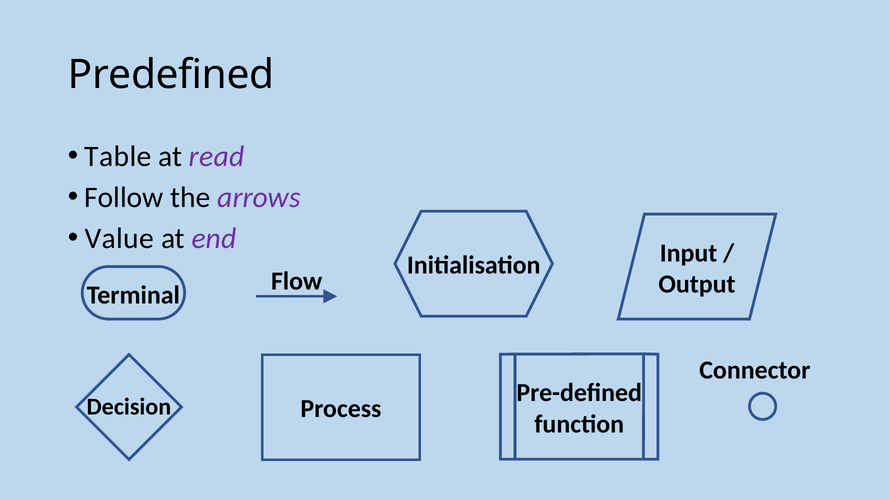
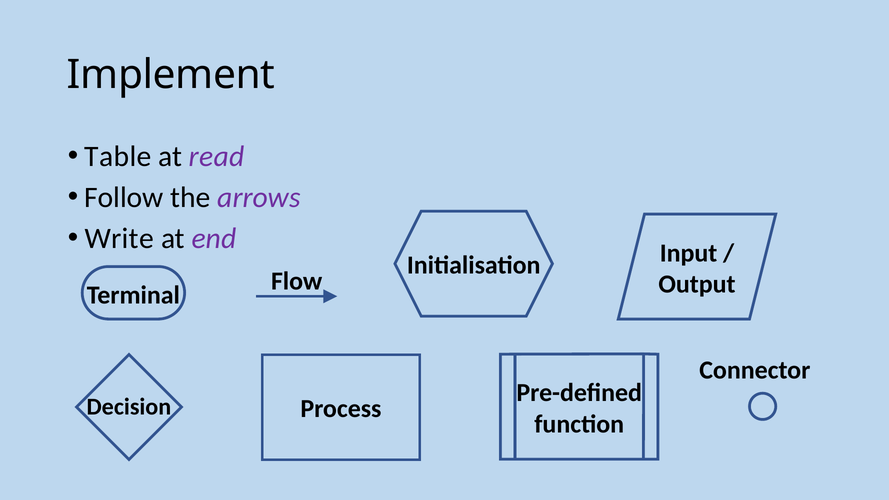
Predefined: Predefined -> Implement
Value: Value -> Write
